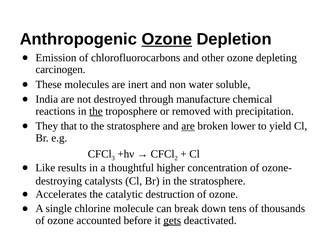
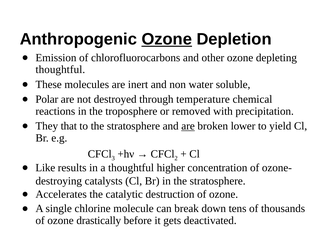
carcinogen at (60, 69): carcinogen -> thoughtful
India: India -> Polar
manufacture: manufacture -> temperature
the at (96, 111) underline: present -> none
accounted: accounted -> drastically
gets underline: present -> none
